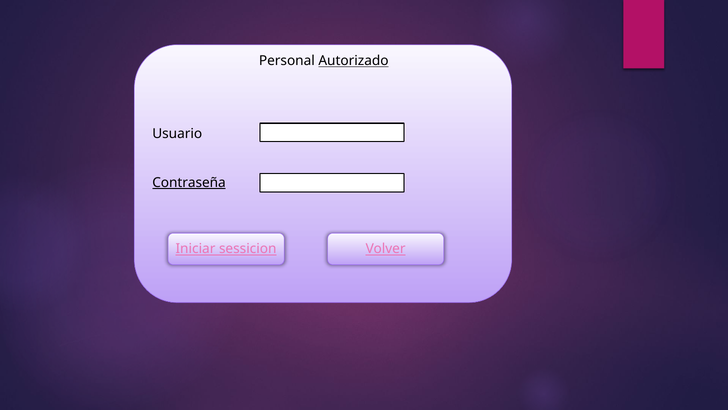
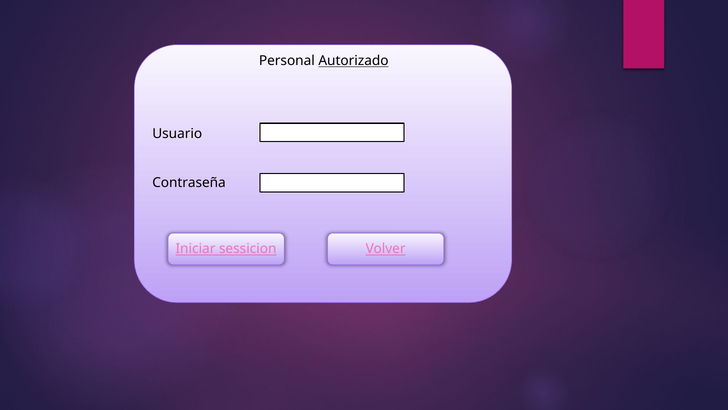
Contraseña underline: present -> none
